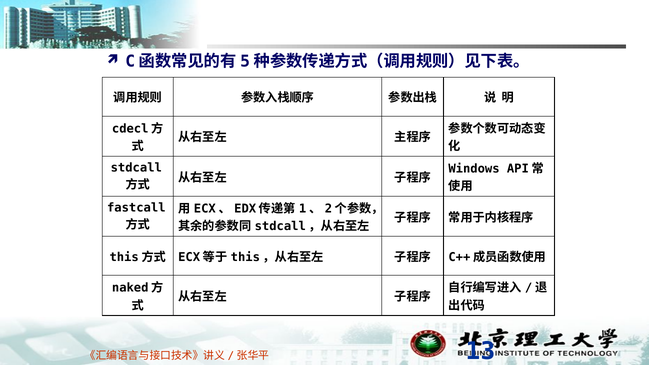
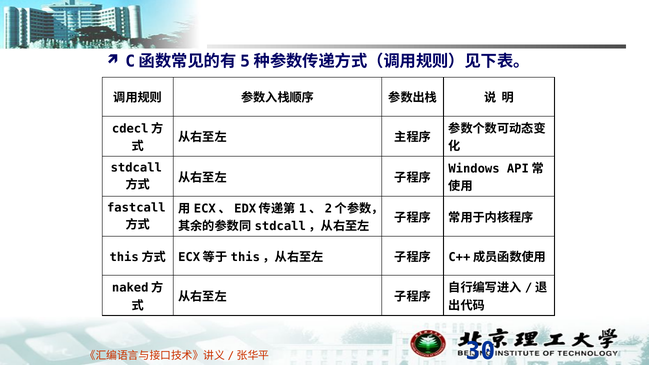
13: 13 -> 30
